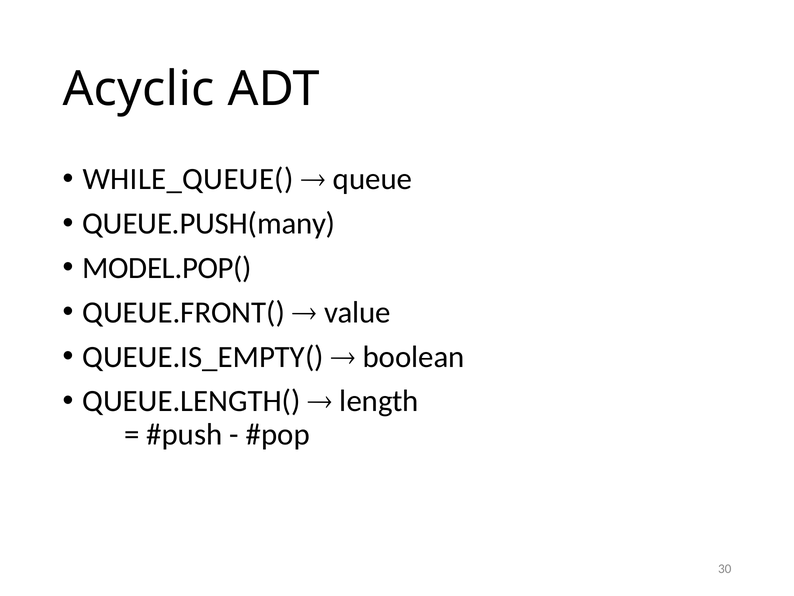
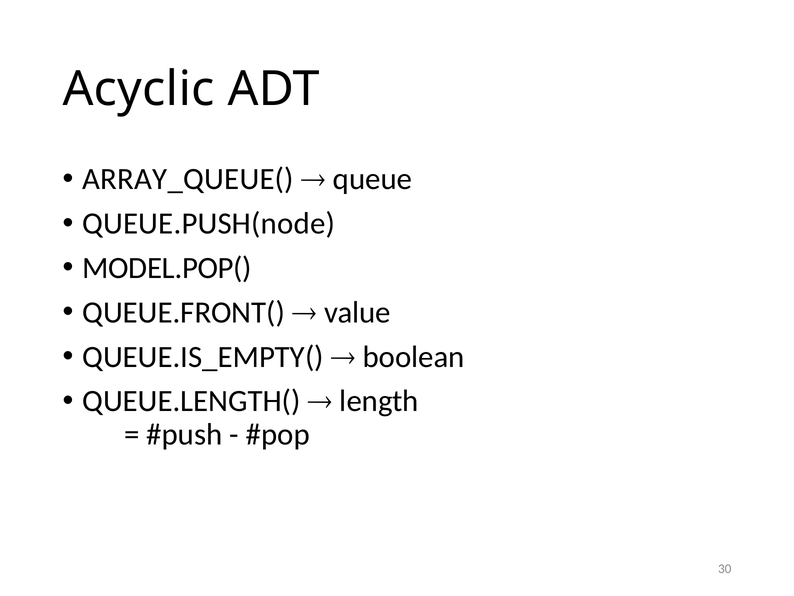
WHILE_QUEUE(: WHILE_QUEUE( -> ARRAY_QUEUE(
QUEUE.PUSH(many: QUEUE.PUSH(many -> QUEUE.PUSH(node
